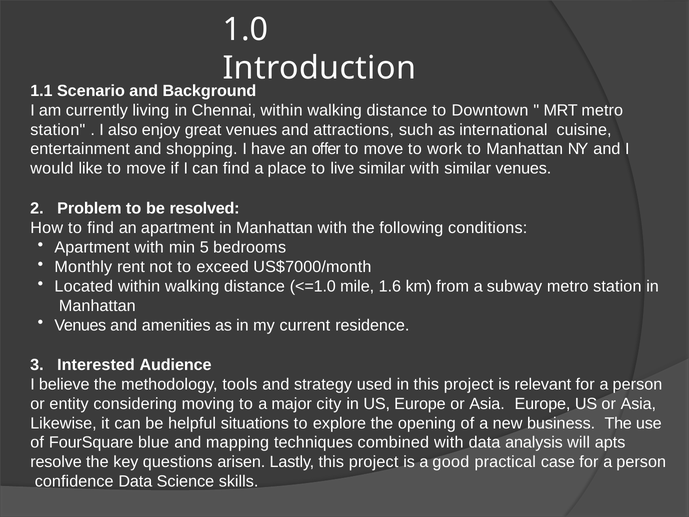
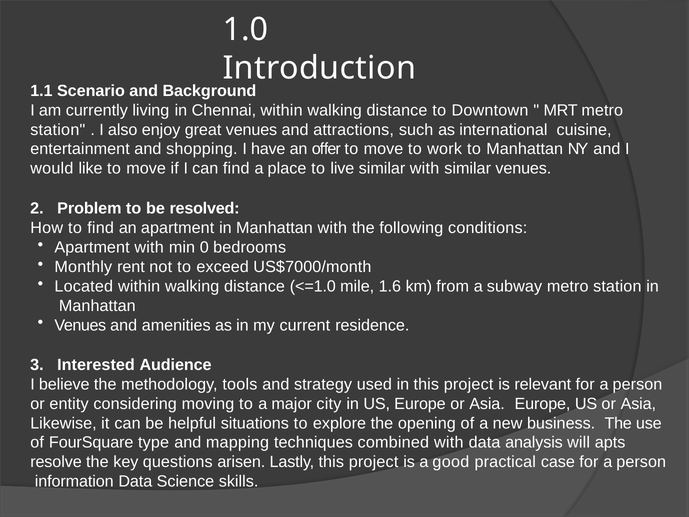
5: 5 -> 0
blue: blue -> type
confidence: confidence -> information
